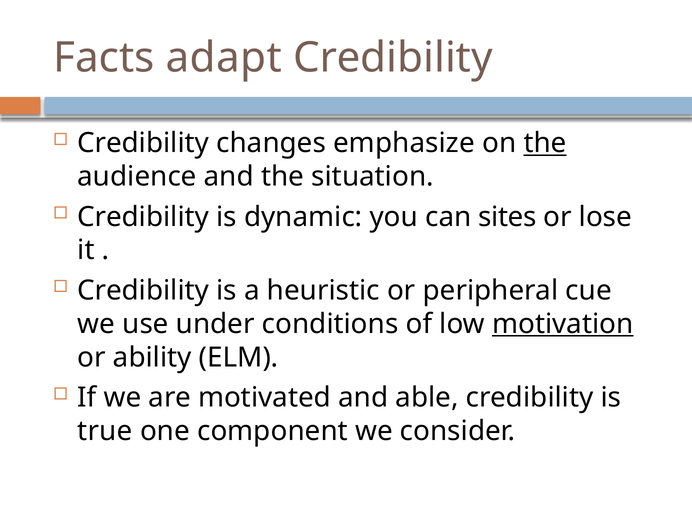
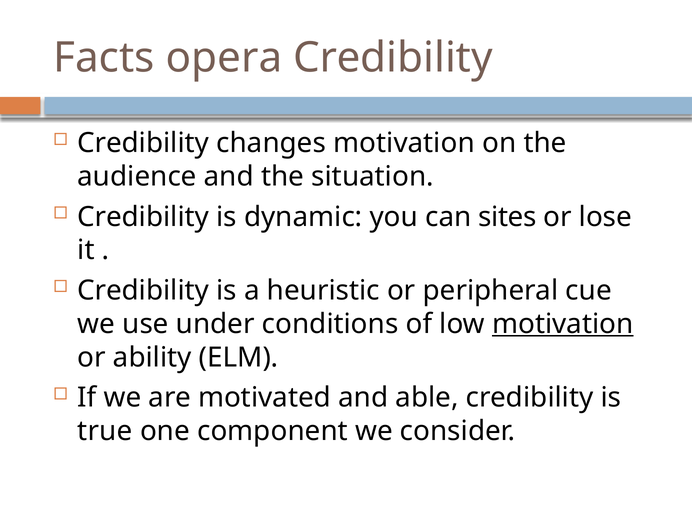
adapt: adapt -> opera
changes emphasize: emphasize -> motivation
the at (545, 143) underline: present -> none
